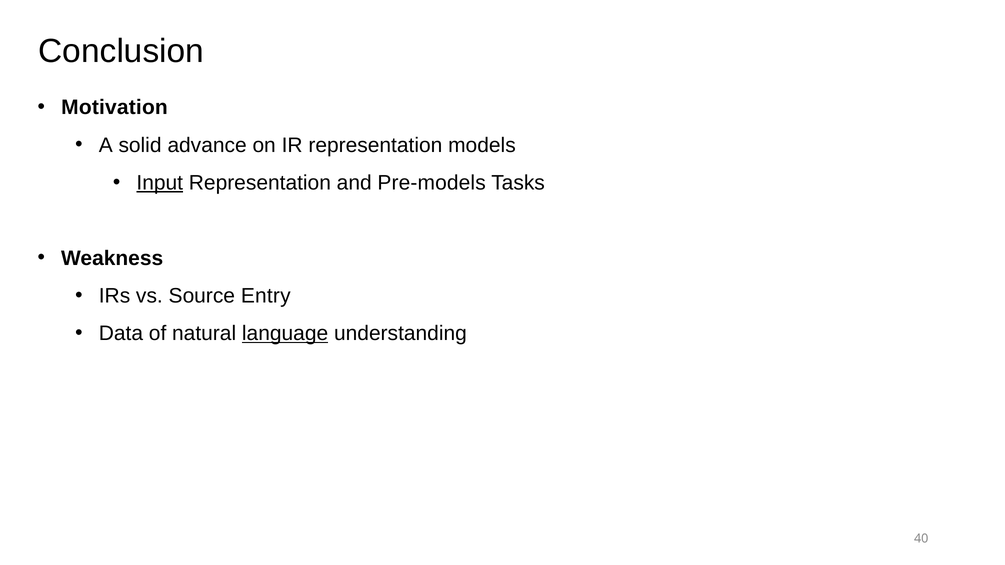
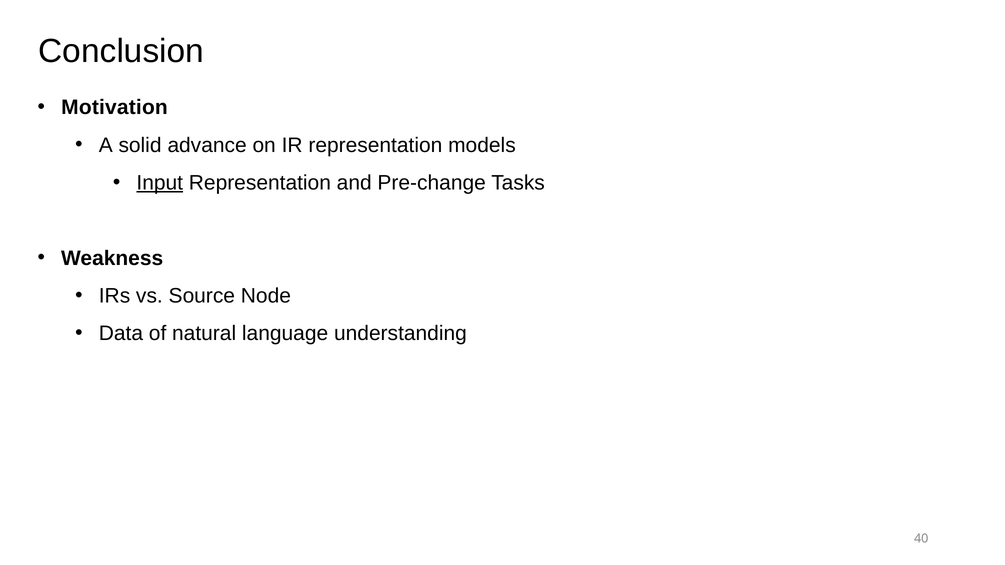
Pre-models: Pre-models -> Pre-change
Entry: Entry -> Node
language underline: present -> none
